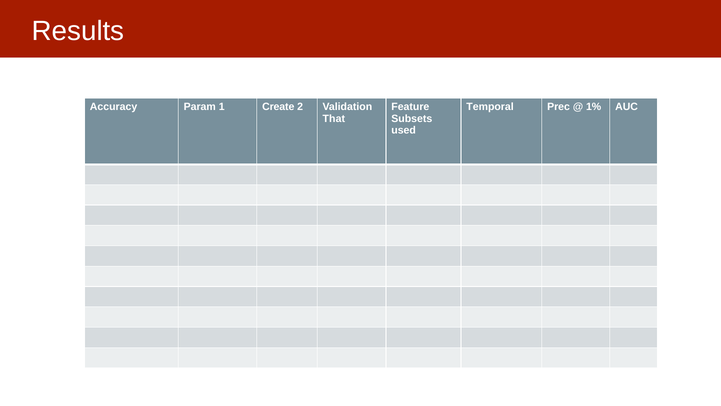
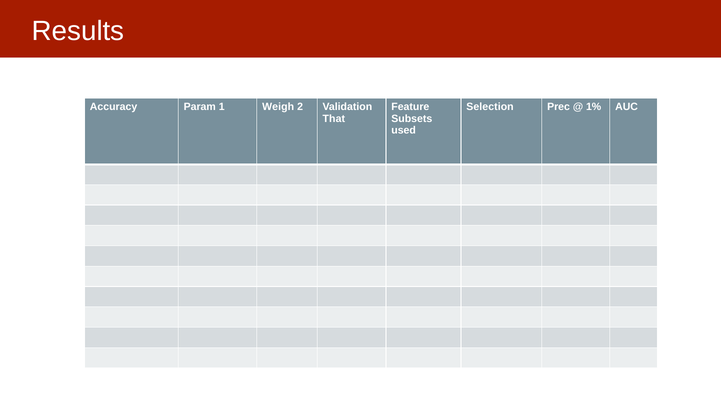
Create: Create -> Weigh
Temporal: Temporal -> Selection
